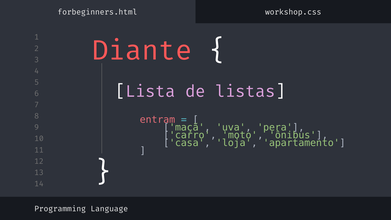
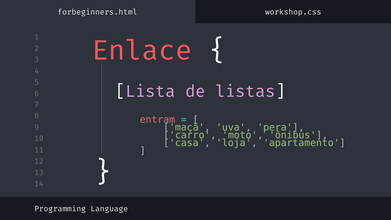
Diante: Diante -> Enlace
